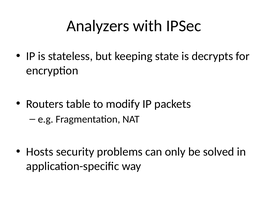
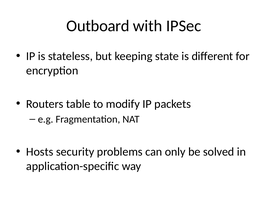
Analyzers: Analyzers -> Outboard
decrypts: decrypts -> different
